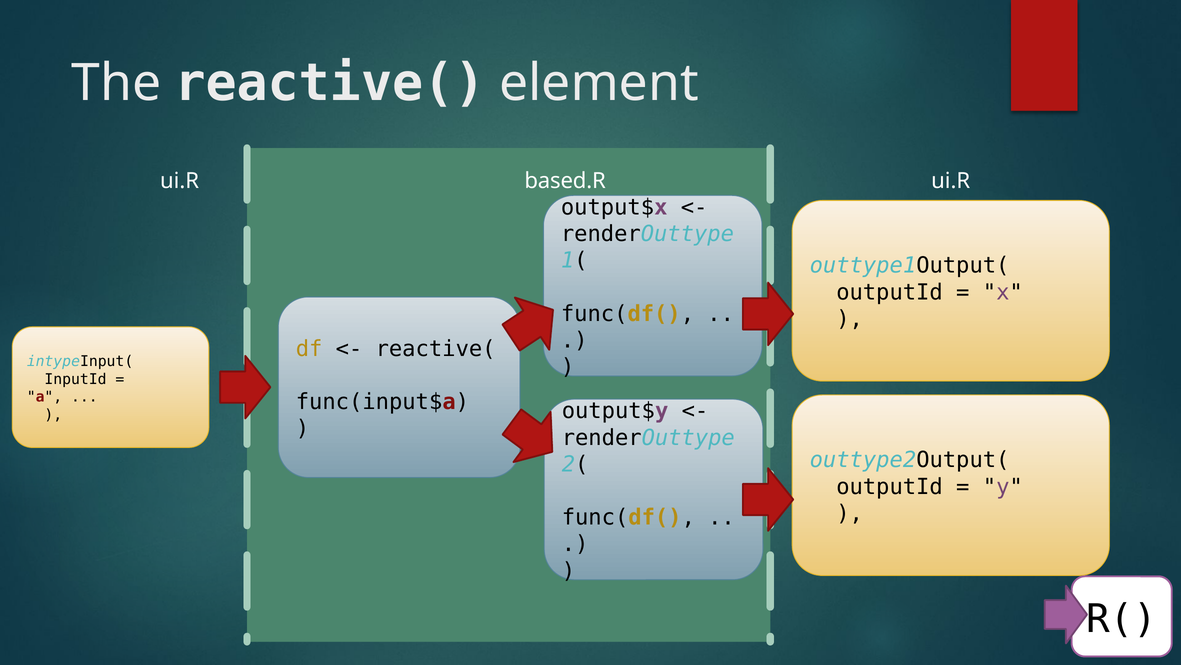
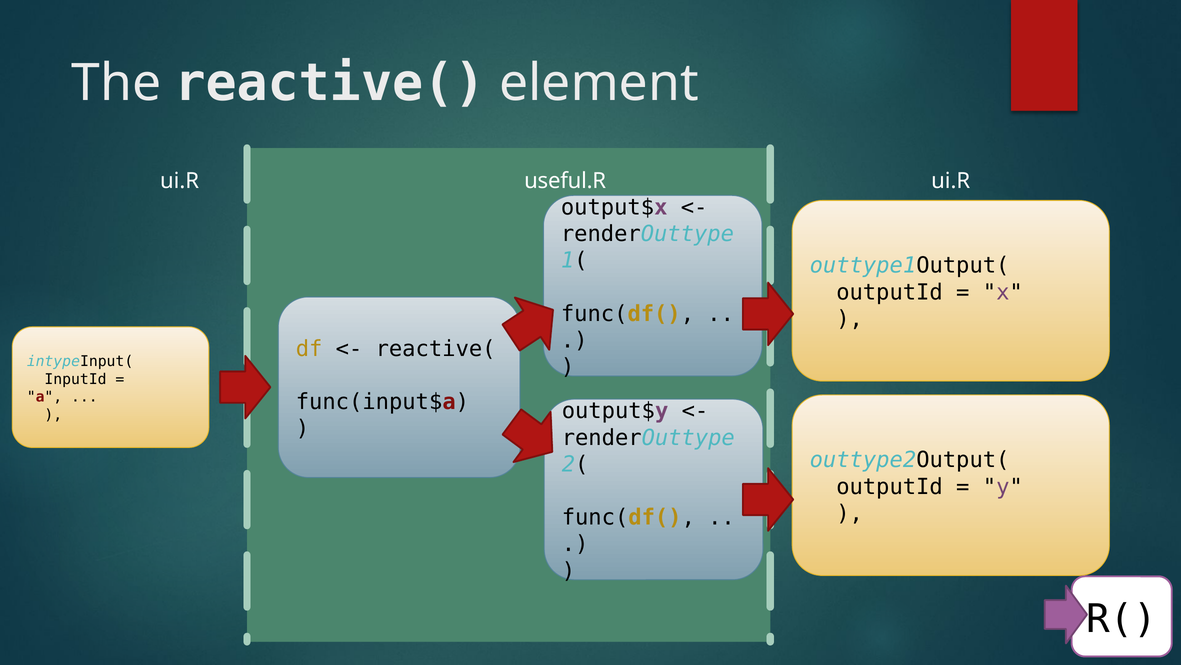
based.R: based.R -> useful.R
